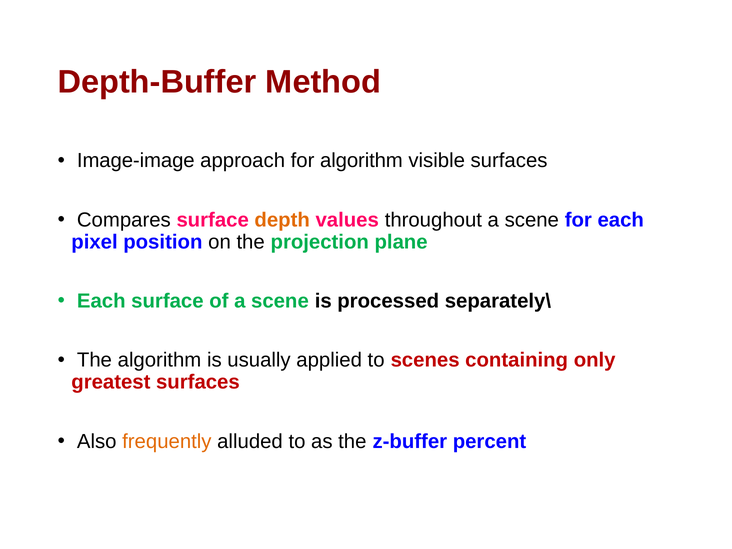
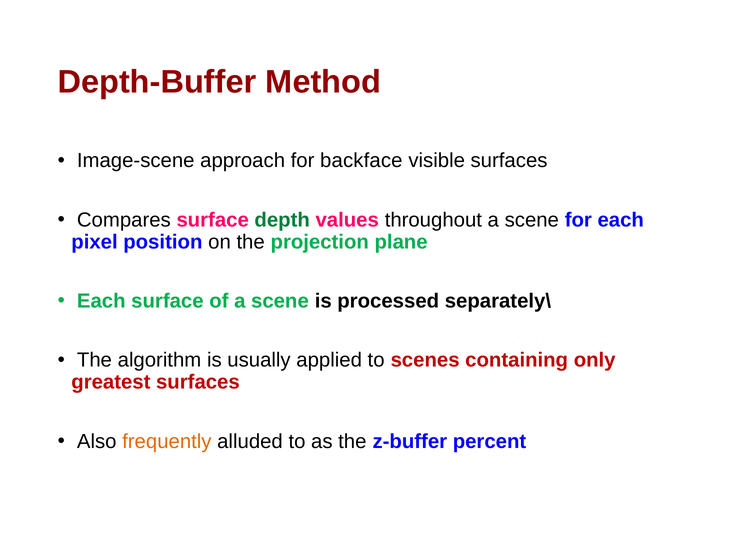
Image-image: Image-image -> Image-scene
for algorithm: algorithm -> backface
depth colour: orange -> green
